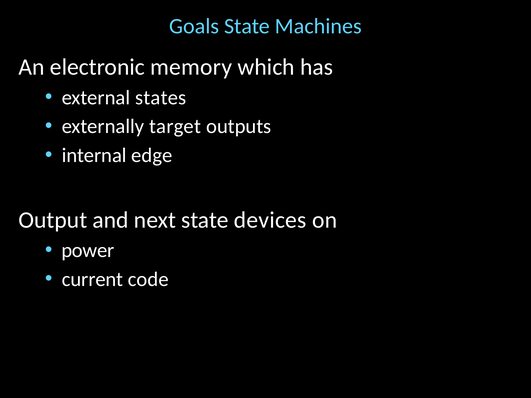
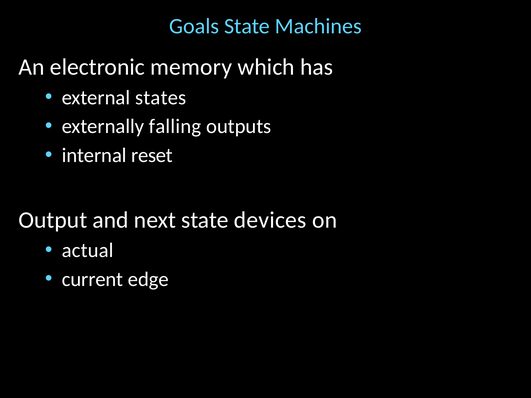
target: target -> falling
edge: edge -> reset
power: power -> actual
code: code -> edge
